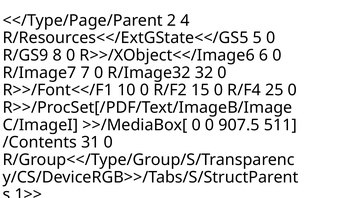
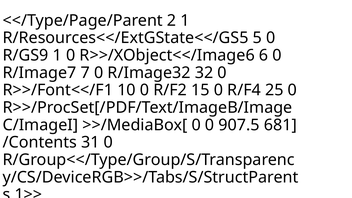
2 4: 4 -> 1
R/GS9 8: 8 -> 1
511: 511 -> 681
